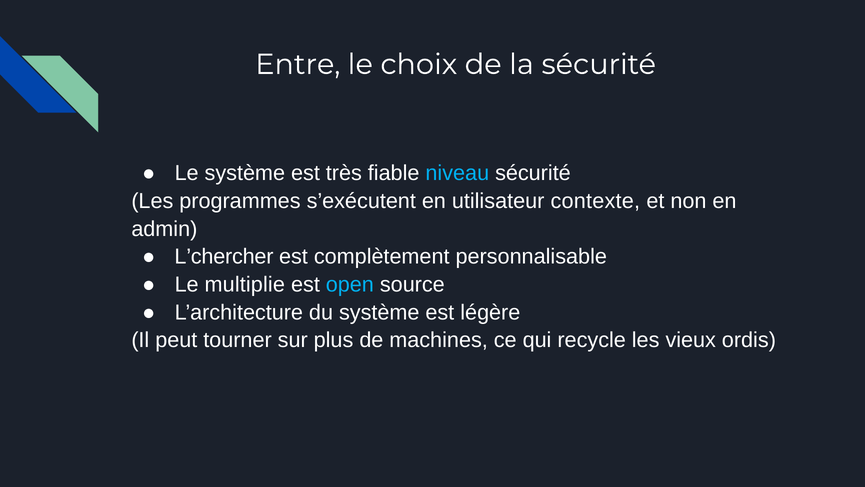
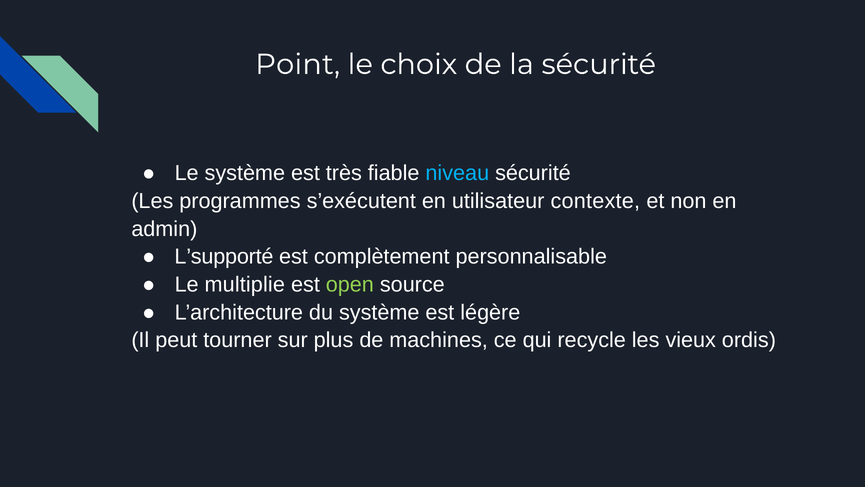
Entre: Entre -> Point
L’chercher: L’chercher -> L’supporté
open colour: light blue -> light green
